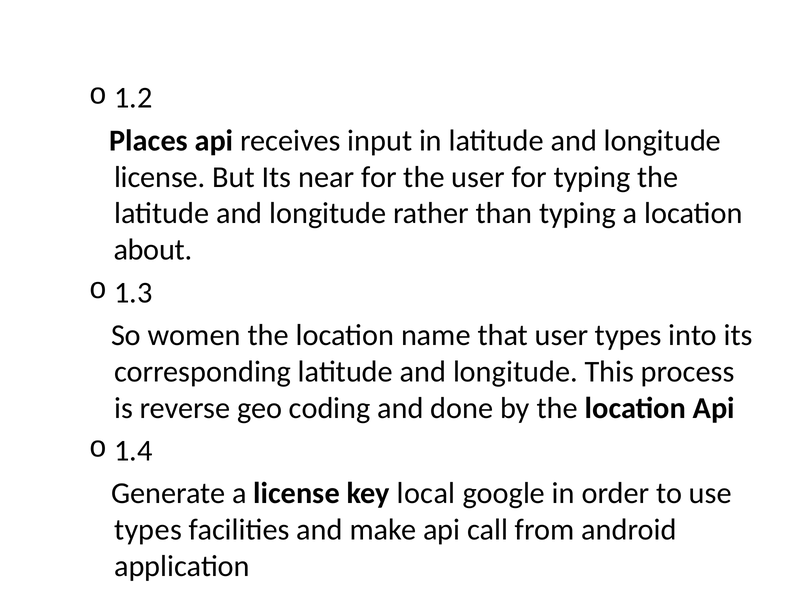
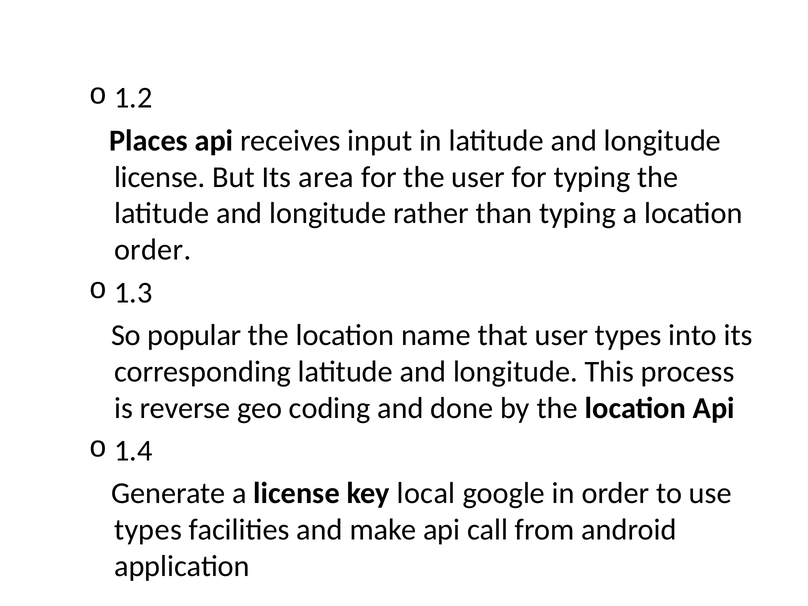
near: near -> area
about at (153, 250): about -> order
women: women -> popular
